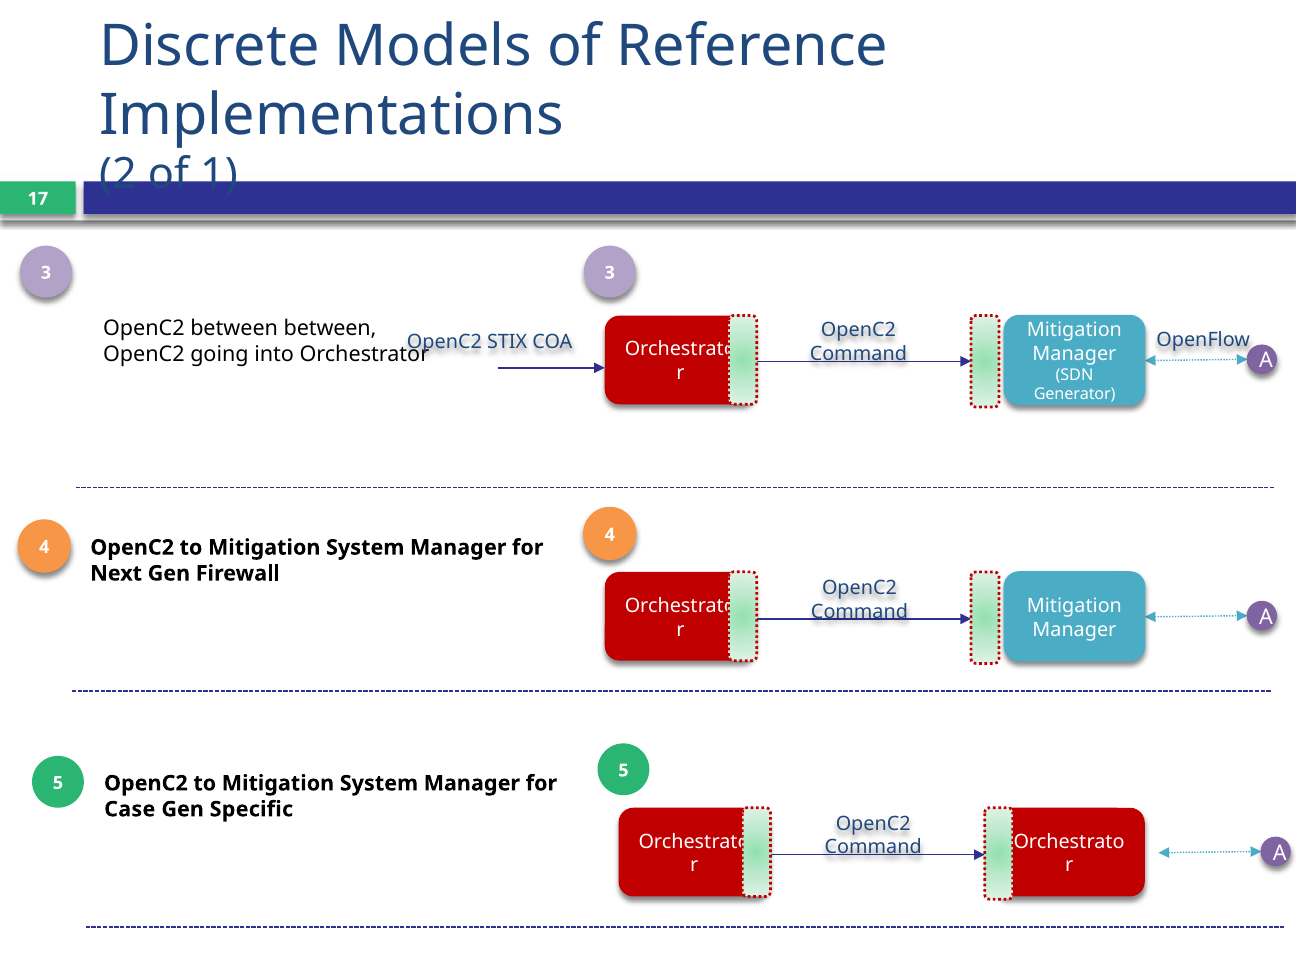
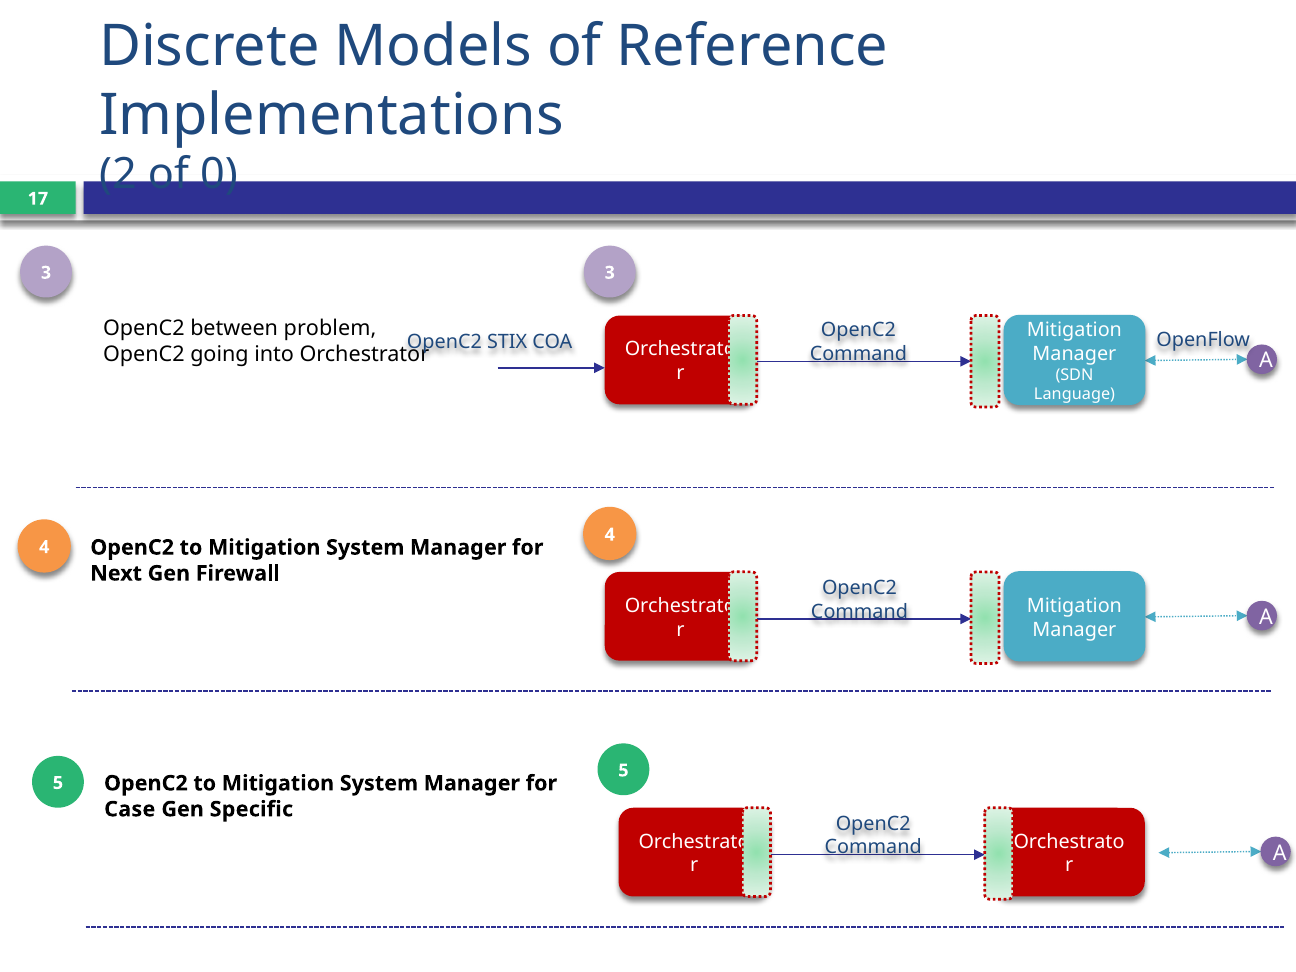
1: 1 -> 0
between between: between -> problem
Generator: Generator -> Language
